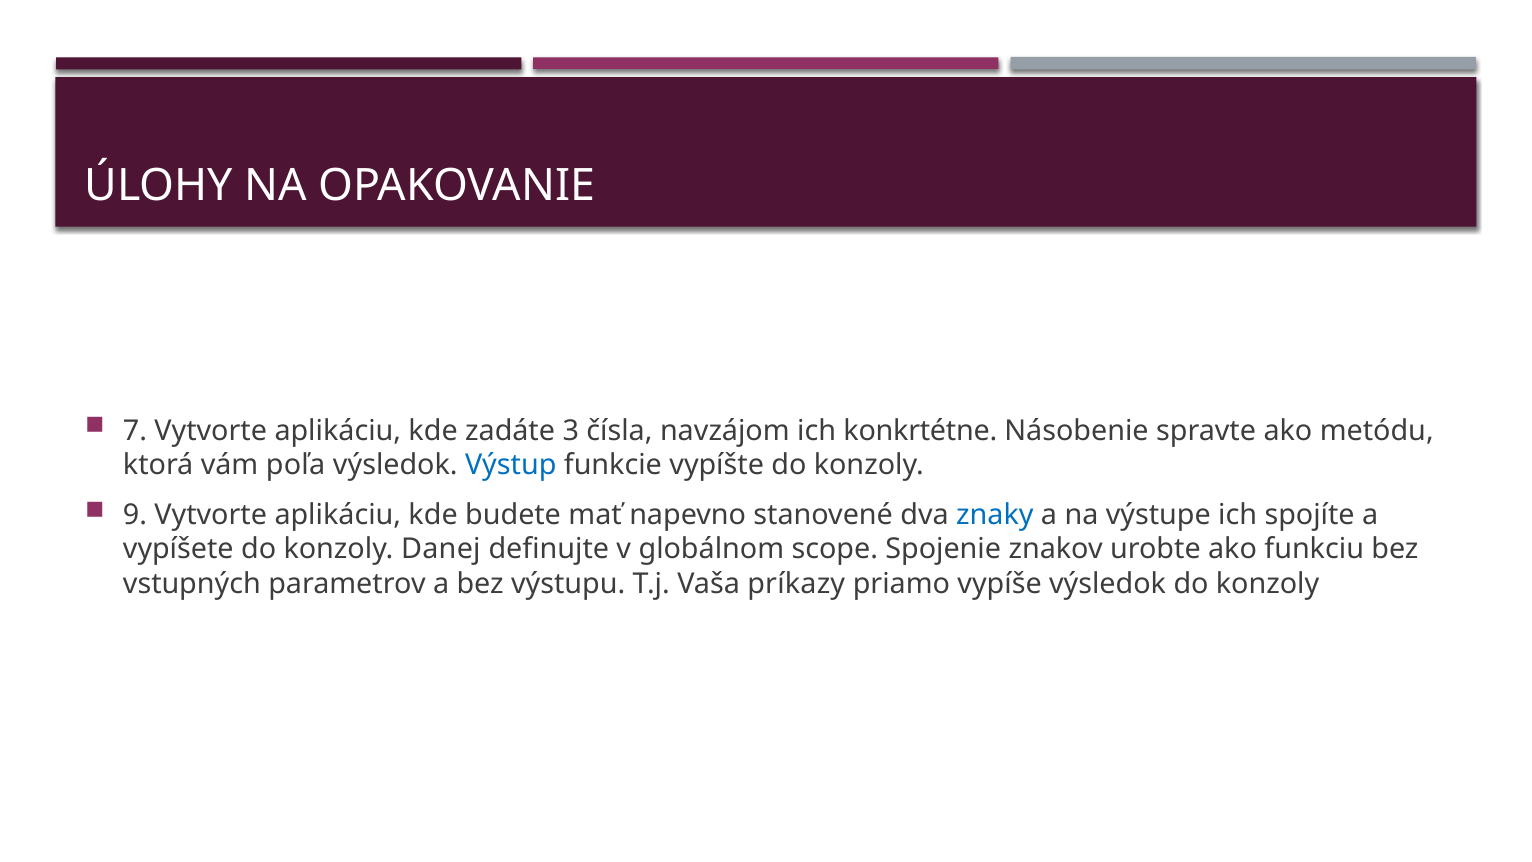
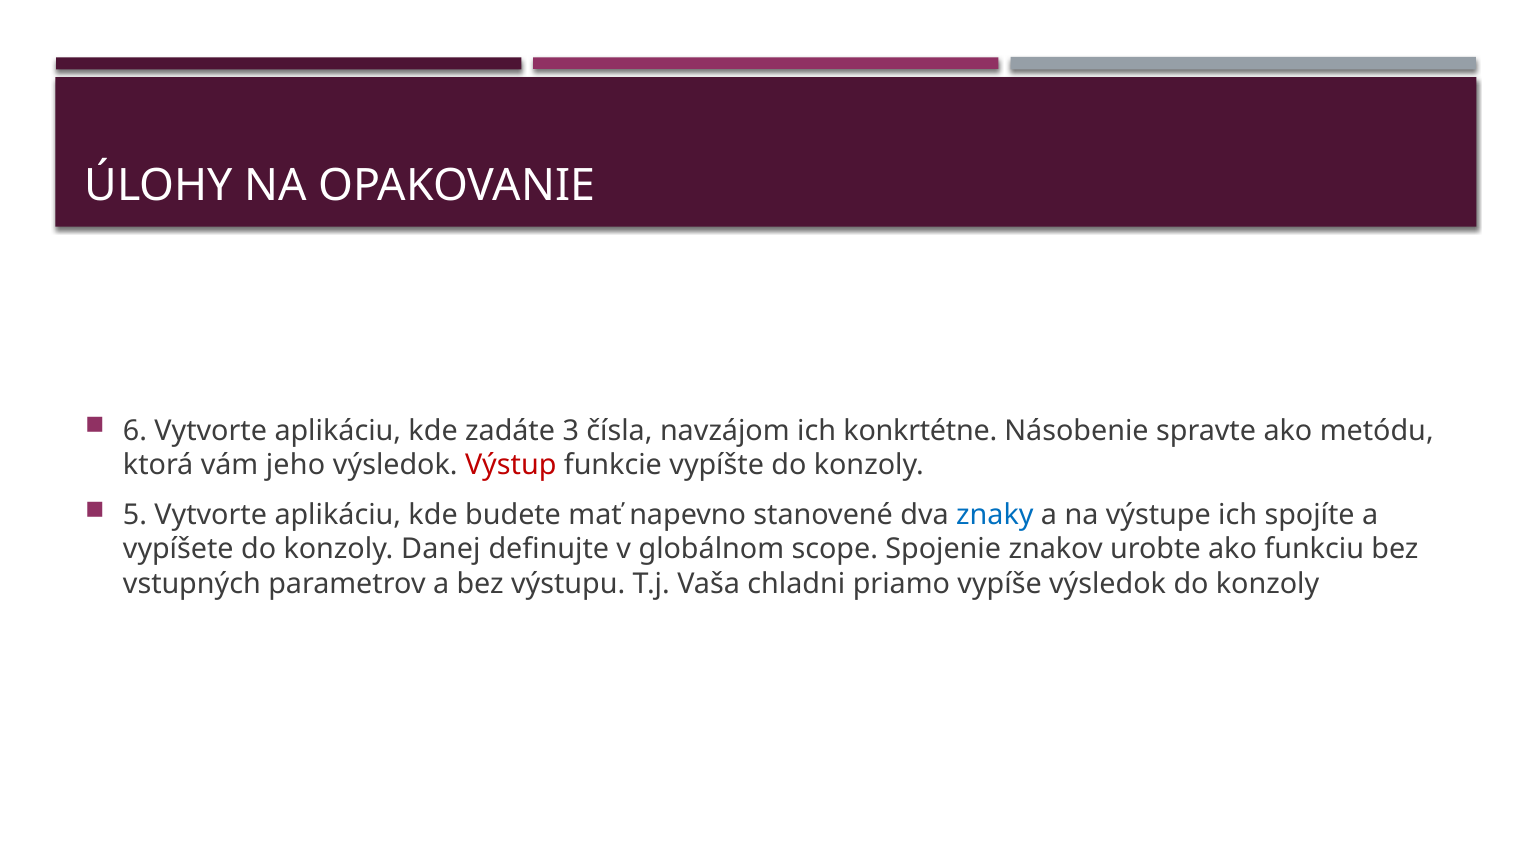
7: 7 -> 6
poľa: poľa -> jeho
Výstup colour: blue -> red
9: 9 -> 5
príkazy: príkazy -> chladni
